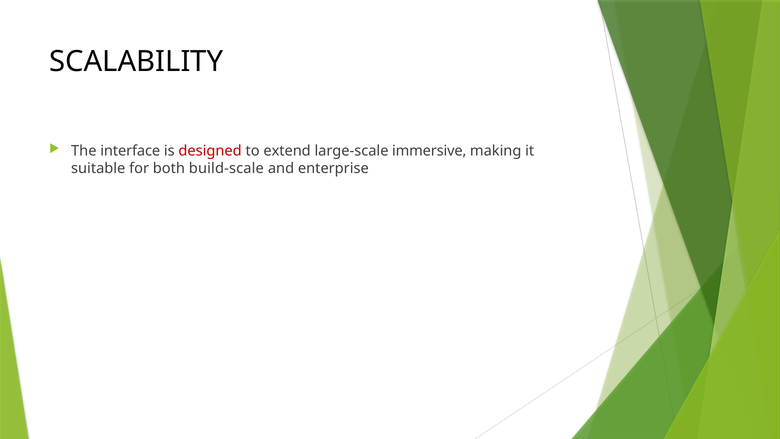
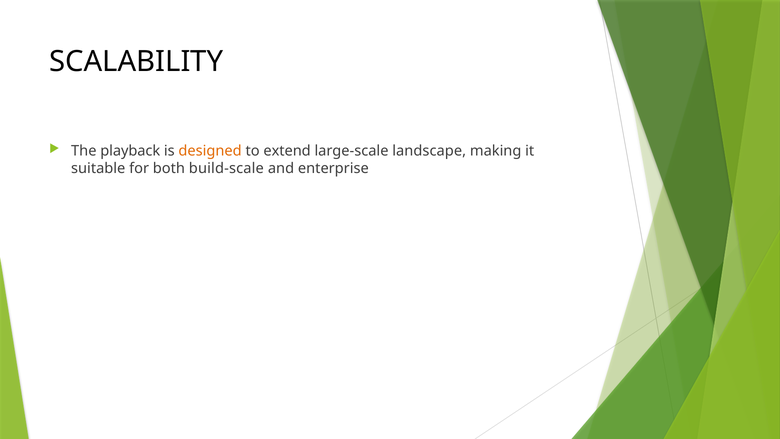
interface: interface -> playback
designed colour: red -> orange
immersive: immersive -> landscape
